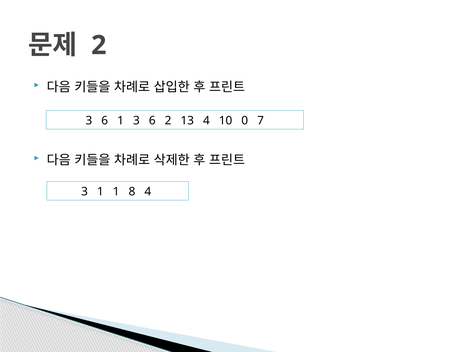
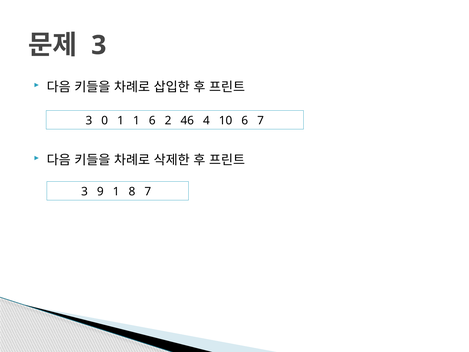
2 at (99, 45): 2 -> 3
6 at (105, 121): 6 -> 0
1 3: 3 -> 1
13: 13 -> 46
10 0: 0 -> 6
3 1: 1 -> 9
8 4: 4 -> 7
